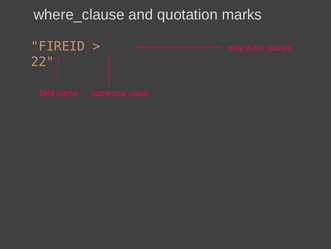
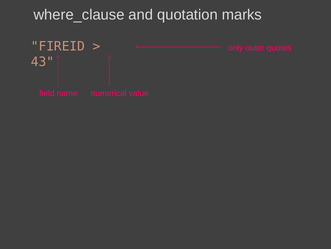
22: 22 -> 43
